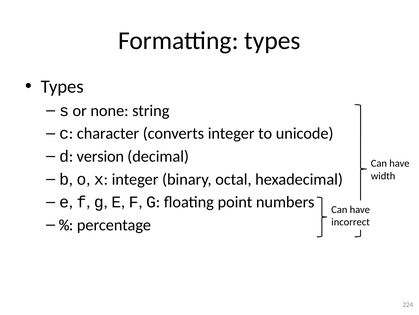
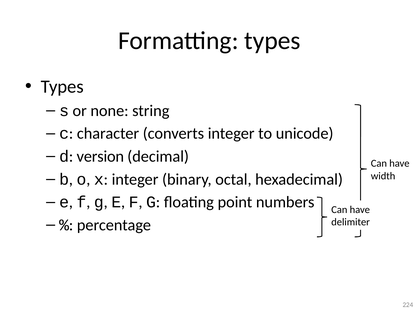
incorrect: incorrect -> delimiter
